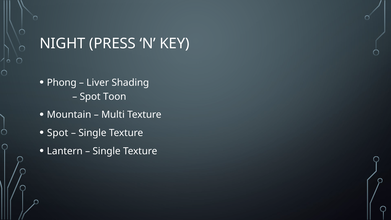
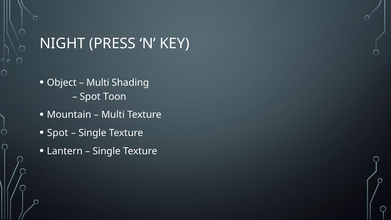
Phong: Phong -> Object
Liver at (98, 83): Liver -> Multi
